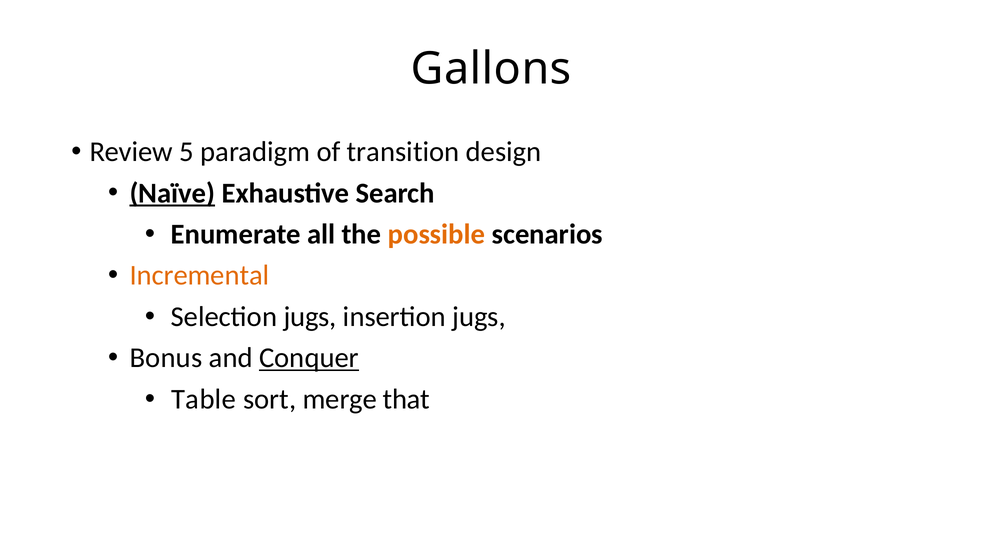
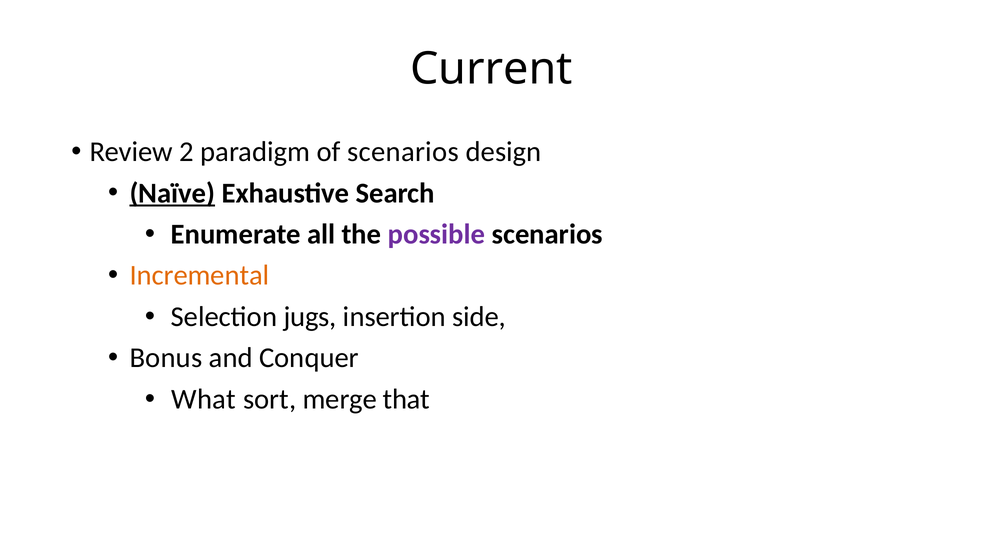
Gallons: Gallons -> Current
5: 5 -> 2
of transition: transition -> scenarios
possible colour: orange -> purple
insertion jugs: jugs -> side
Conquer underline: present -> none
Table: Table -> What
